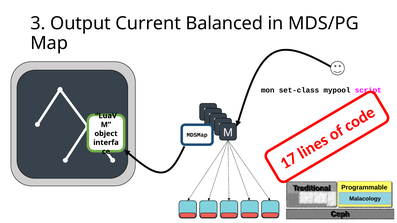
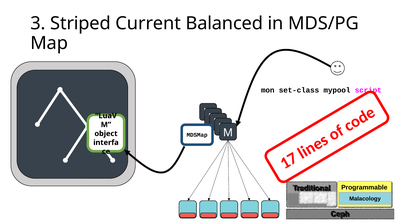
Output: Output -> Striped
